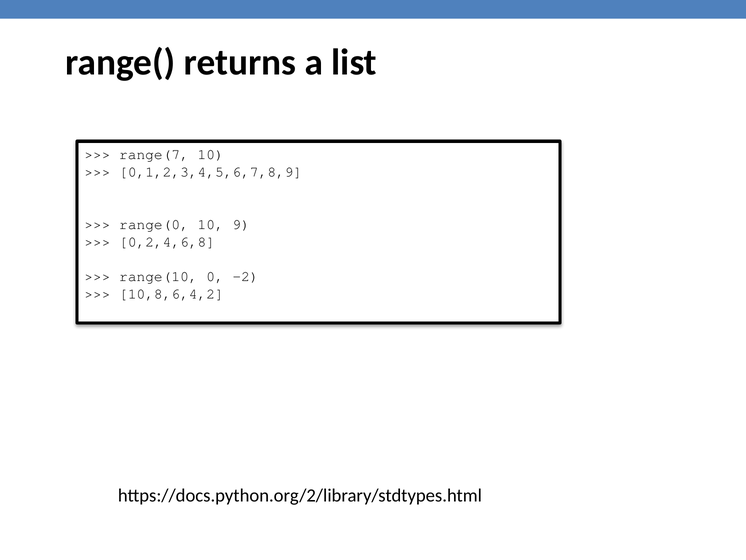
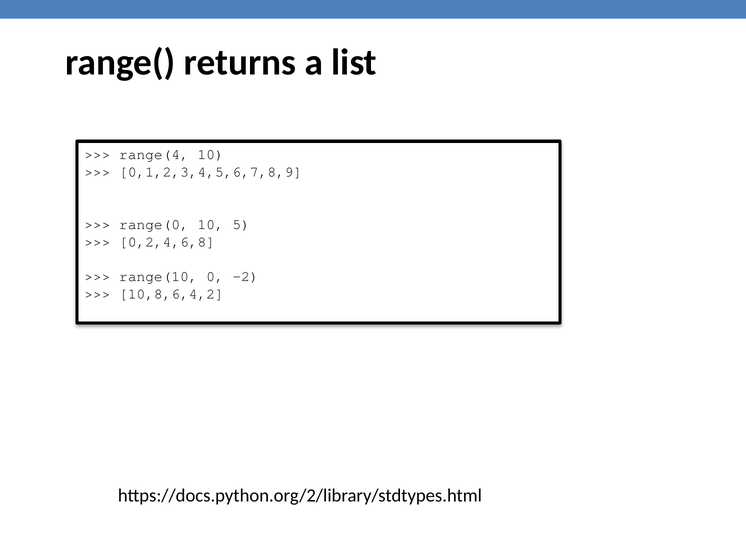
range(7: range(7 -> range(4
9: 9 -> 5
